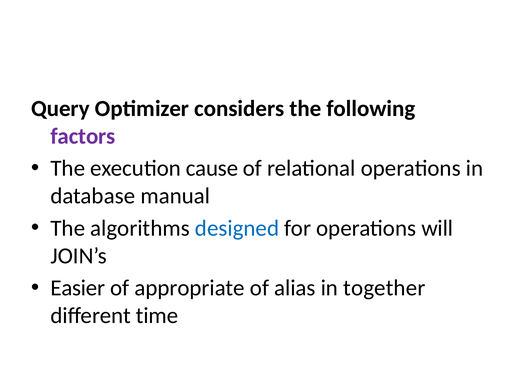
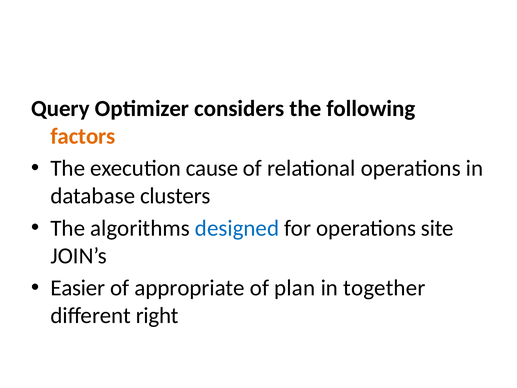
factors colour: purple -> orange
manual: manual -> clusters
will: will -> site
alias: alias -> plan
time: time -> right
